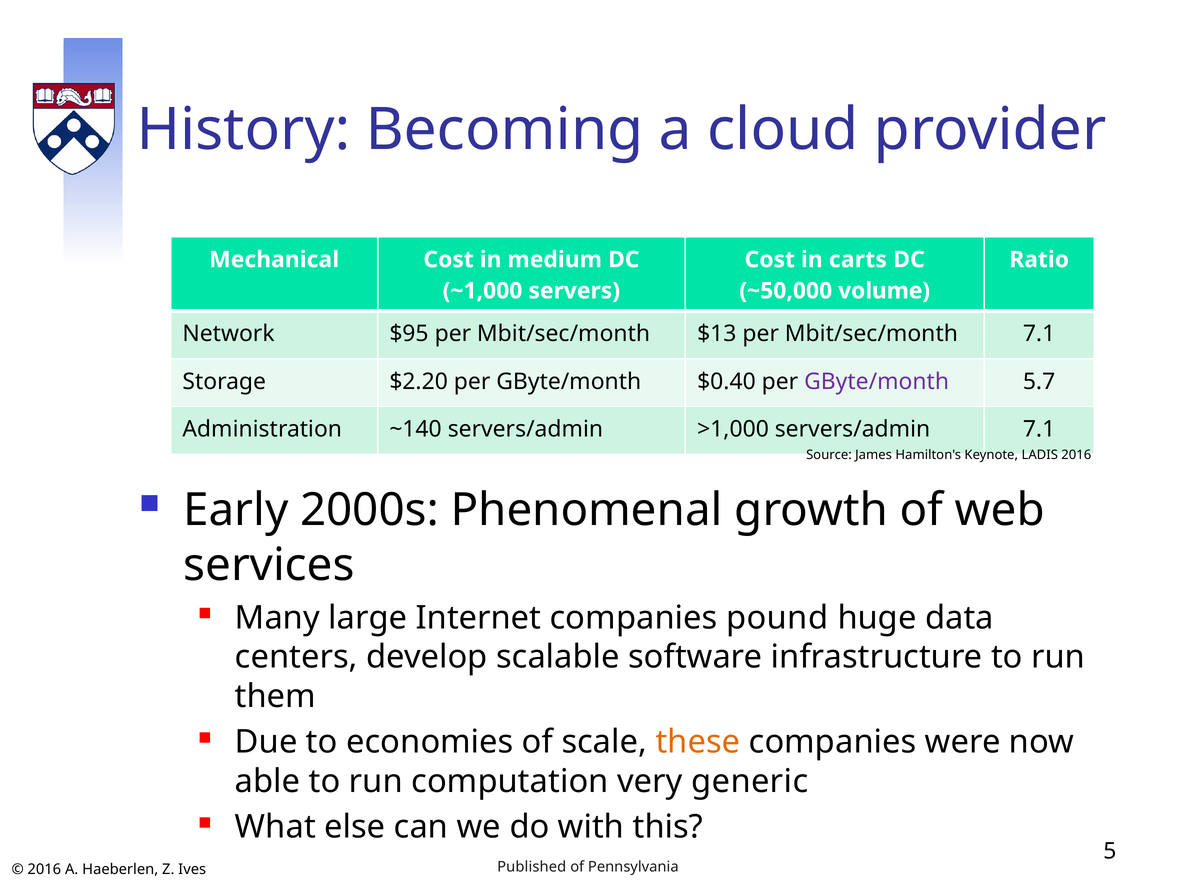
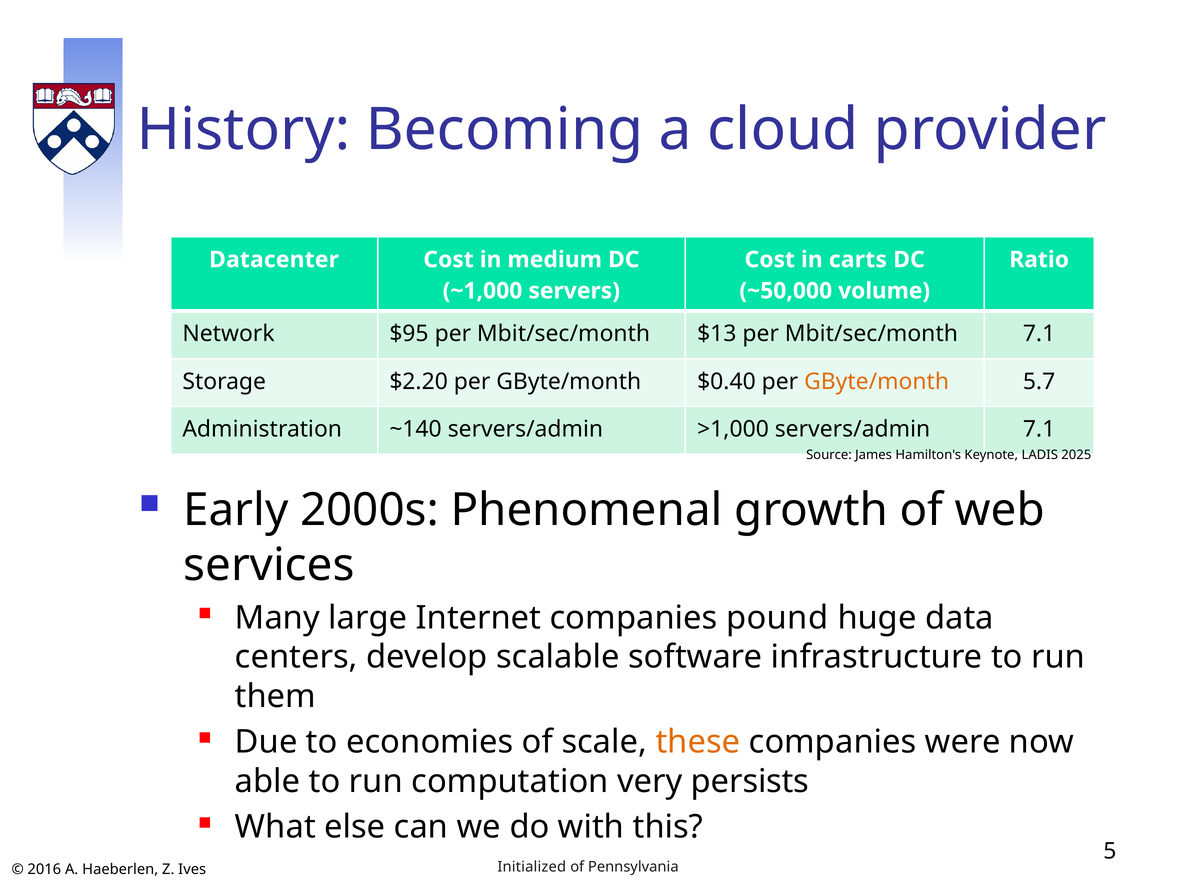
Mechanical: Mechanical -> Datacenter
GByte/month at (877, 382) colour: purple -> orange
LADIS 2016: 2016 -> 2025
generic: generic -> persists
Published: Published -> Initialized
